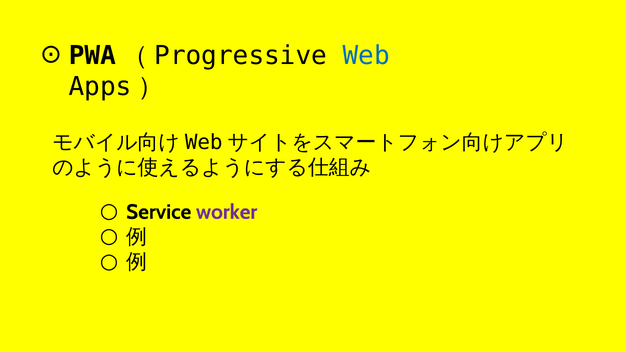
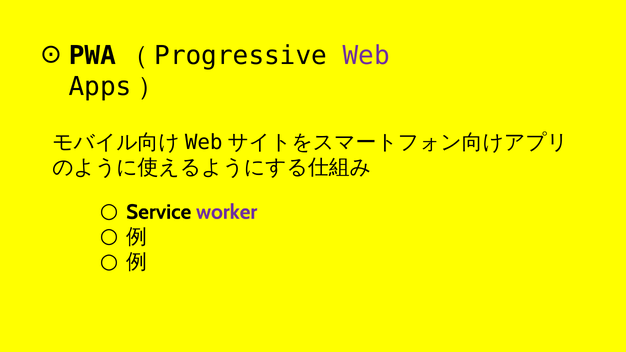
Web colour: blue -> purple
